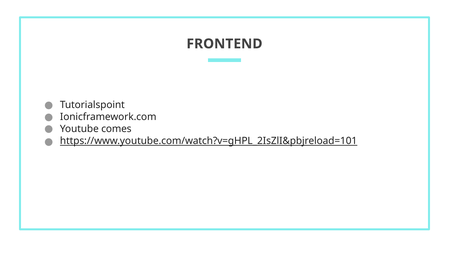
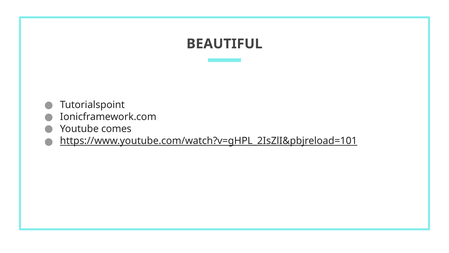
FRONTEND: FRONTEND -> BEAUTIFUL
